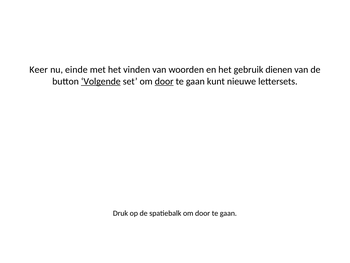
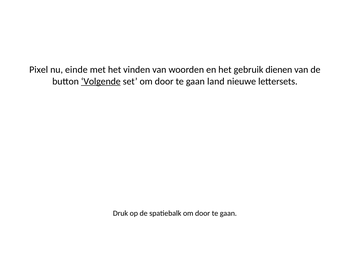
Keer: Keer -> Pixel
door at (164, 81) underline: present -> none
kunt: kunt -> land
